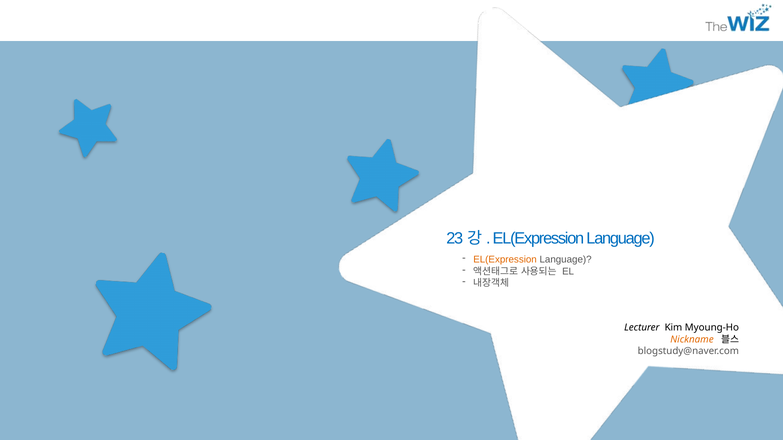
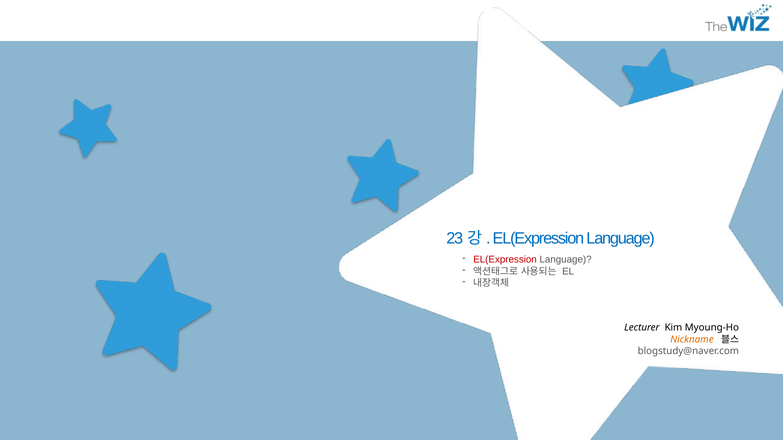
EL(Expression at (505, 260) colour: orange -> red
